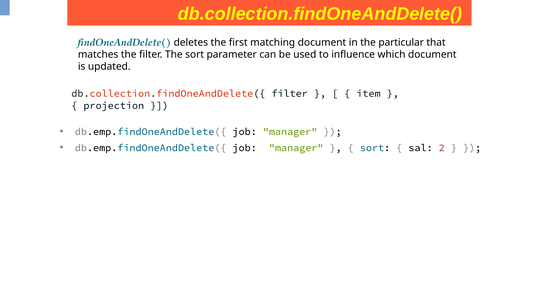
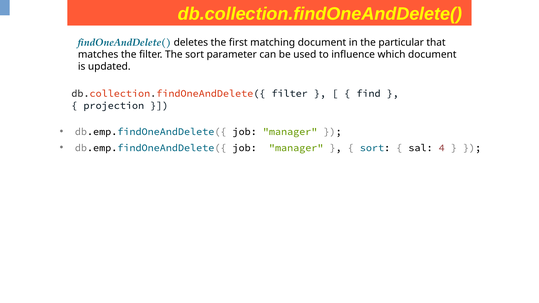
item: item -> find
2: 2 -> 4
